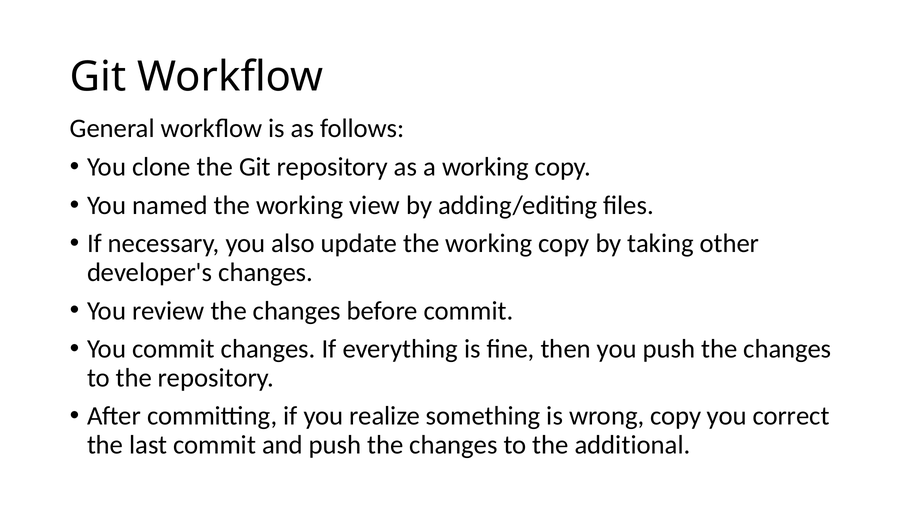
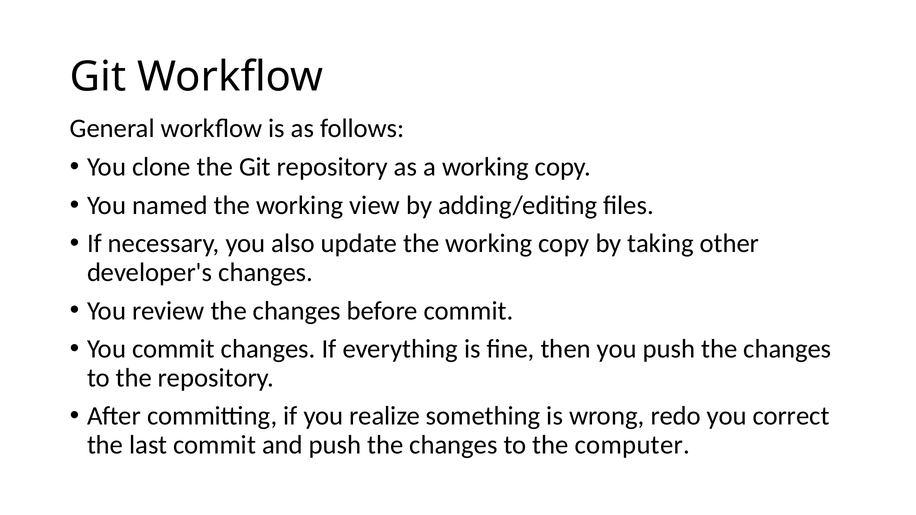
wrong copy: copy -> redo
additional: additional -> computer
